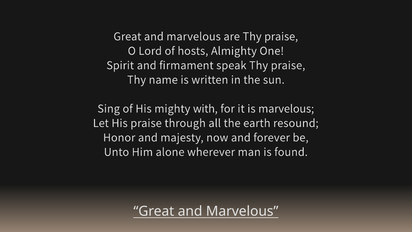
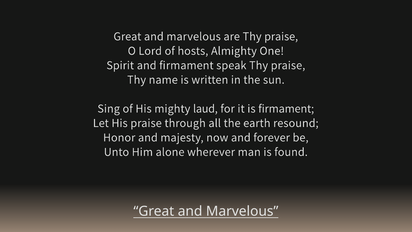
with: with -> laud
is marvelous: marvelous -> firmament
